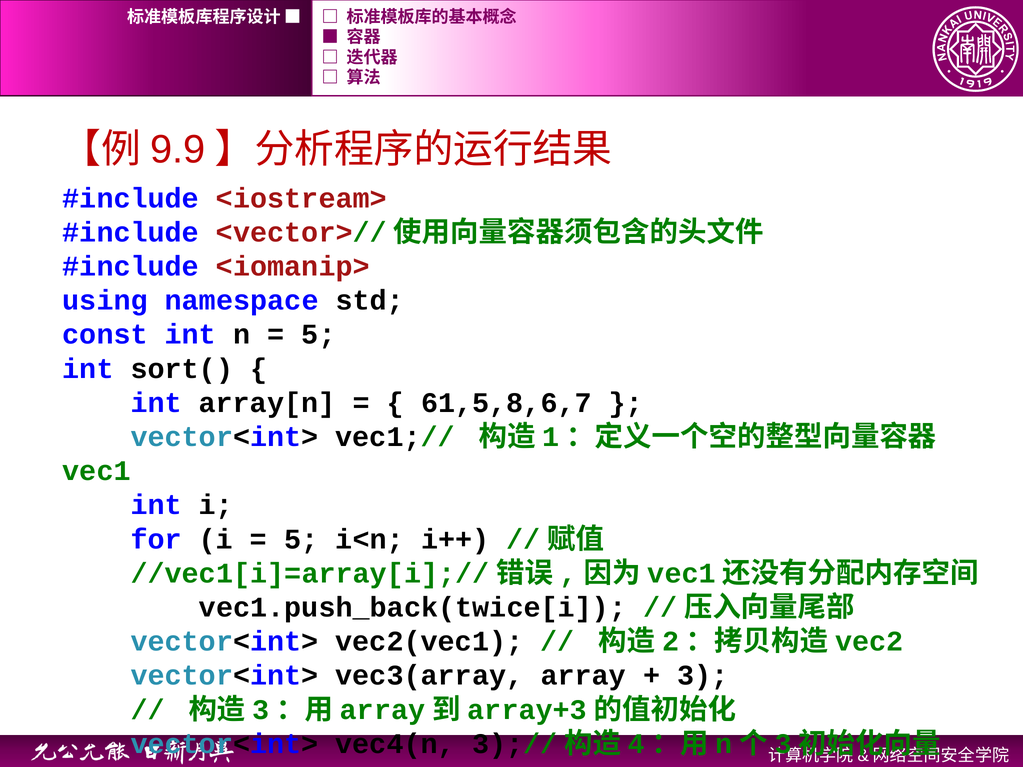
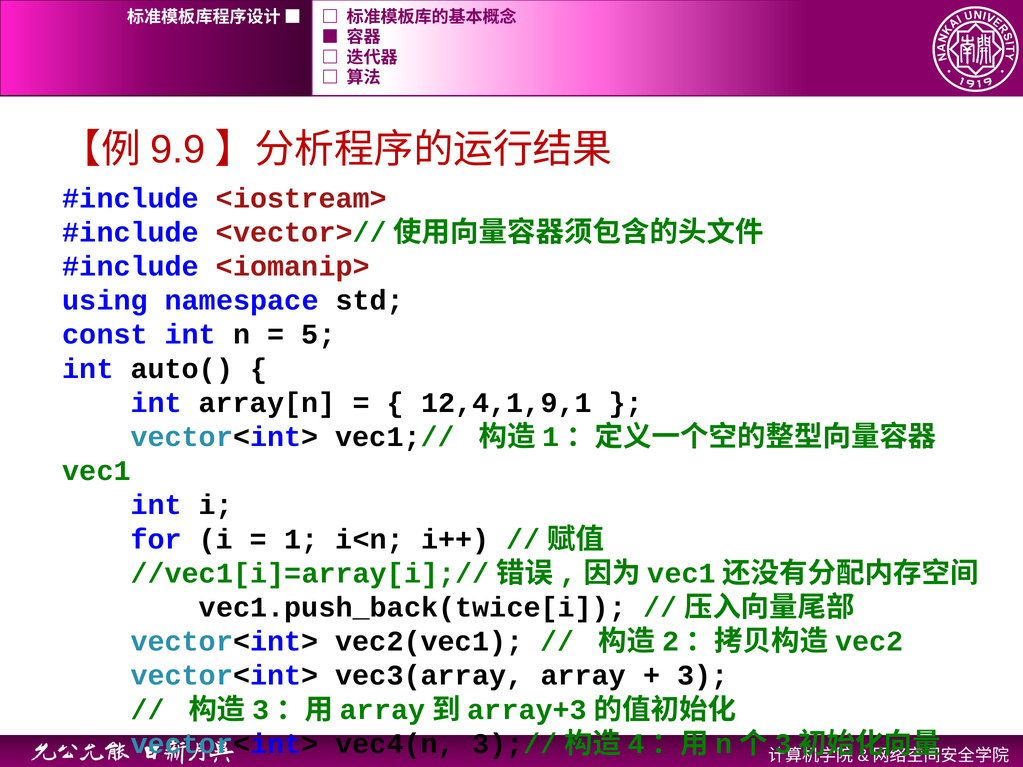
sort(: sort( -> auto(
61,5,8,6,7: 61,5,8,6,7 -> 12,4,1,9,1
5 at (301, 539): 5 -> 1
